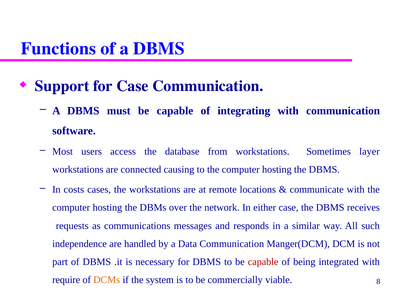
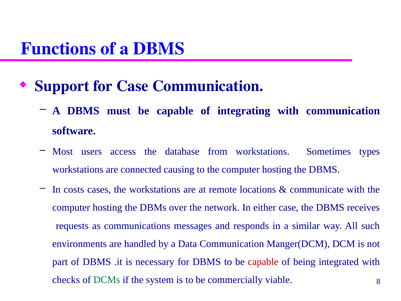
layer: layer -> types
independence: independence -> environments
require: require -> checks
DCMs colour: orange -> green
